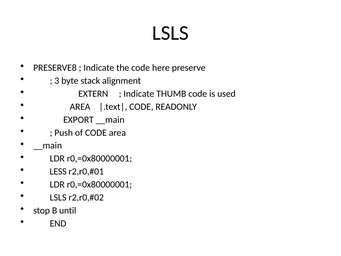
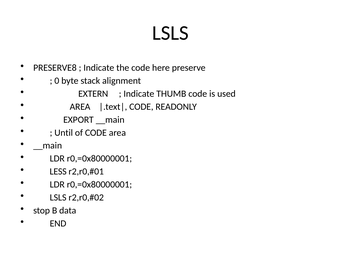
3: 3 -> 0
Push: Push -> Until
until: until -> data
